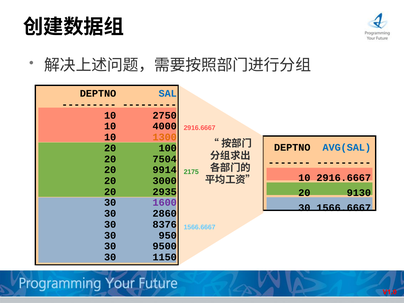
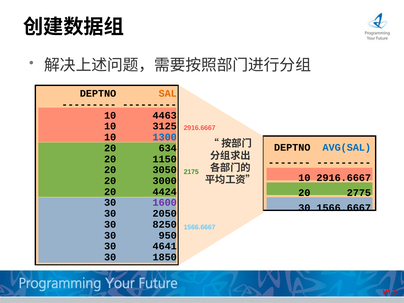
SAL colour: blue -> orange
2750: 2750 -> 4463
4000: 4000 -> 3125
1300 colour: orange -> blue
100: 100 -> 634
7504: 7504 -> 1150
9914: 9914 -> 3050
2935: 2935 -> 4424
9130: 9130 -> 2775
2860: 2860 -> 2050
8376: 8376 -> 8250
9500: 9500 -> 4641
1150: 1150 -> 1850
